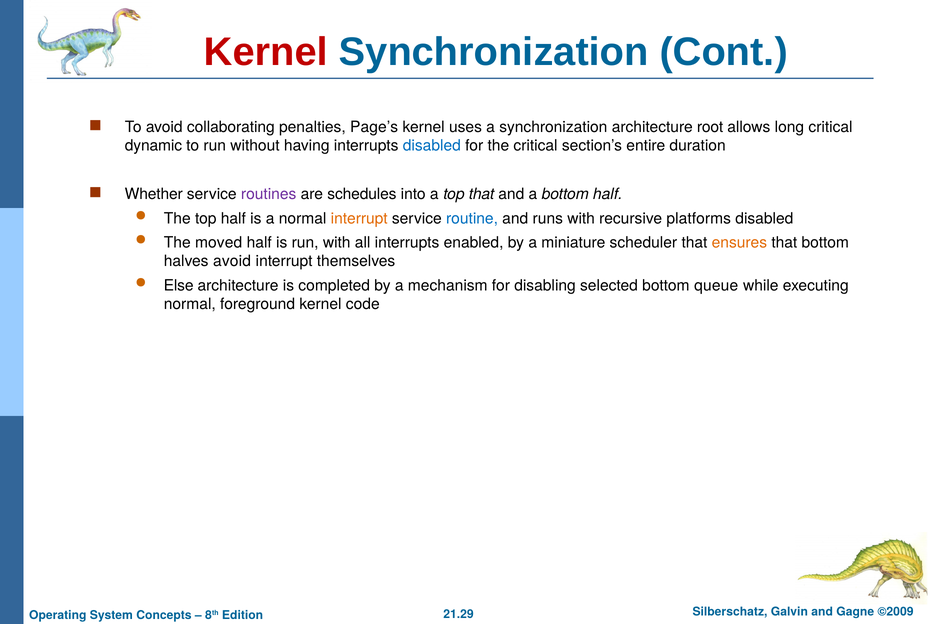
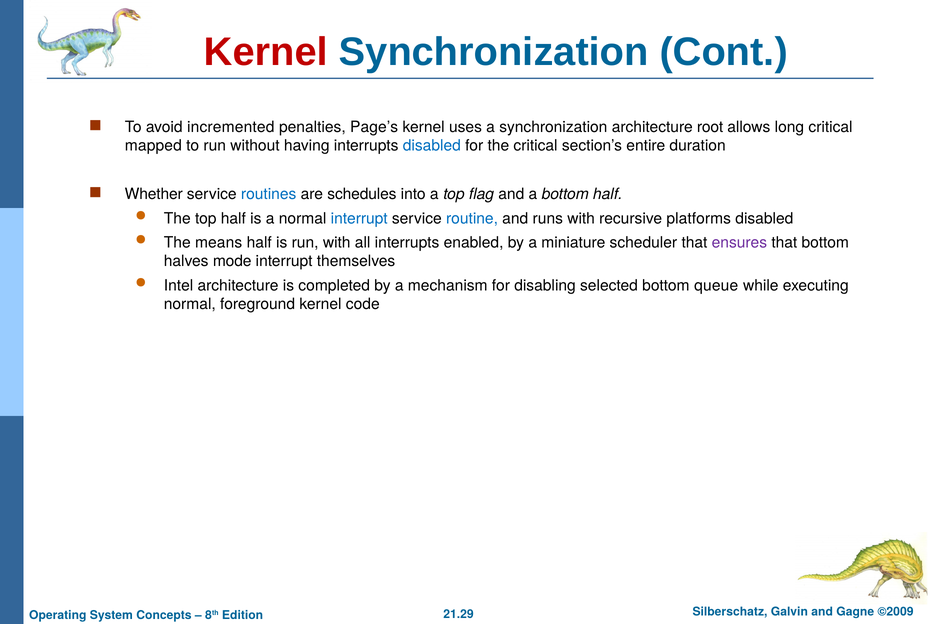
collaborating: collaborating -> incremented
dynamic: dynamic -> mapped
routines colour: purple -> blue
top that: that -> flag
interrupt at (359, 218) colour: orange -> blue
moved: moved -> means
ensures colour: orange -> purple
halves avoid: avoid -> mode
Else: Else -> Intel
